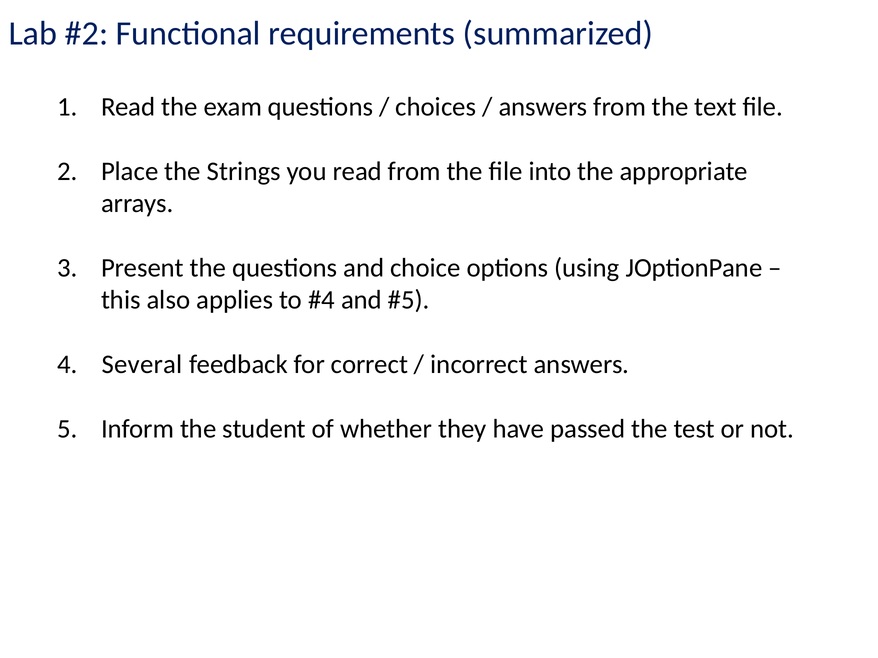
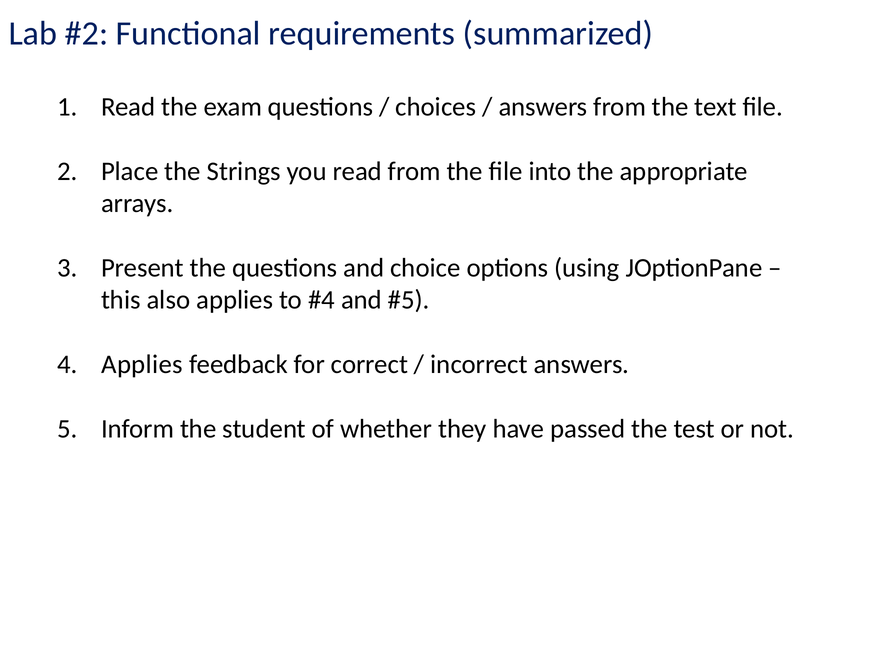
4 Several: Several -> Applies
